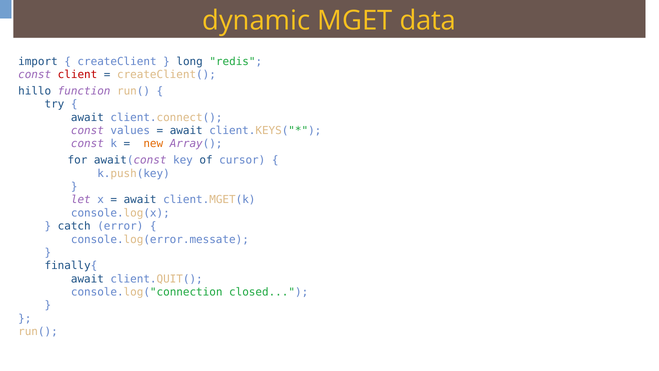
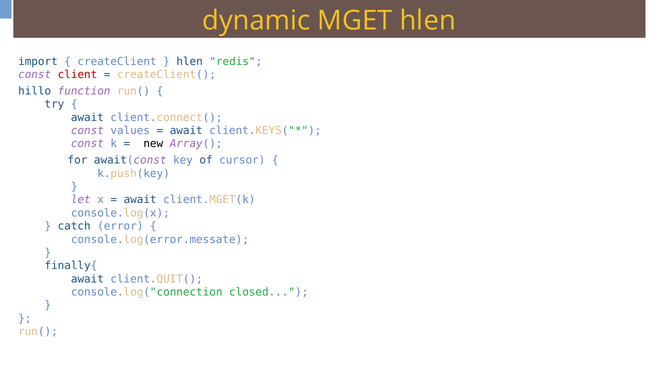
MGET data: data -> hlen
long at (190, 61): long -> hlen
new colour: orange -> black
